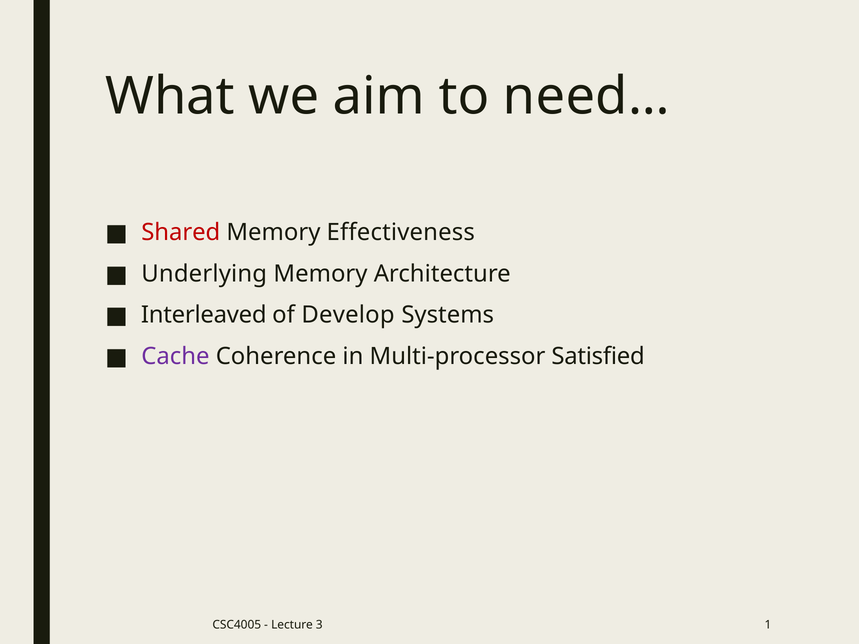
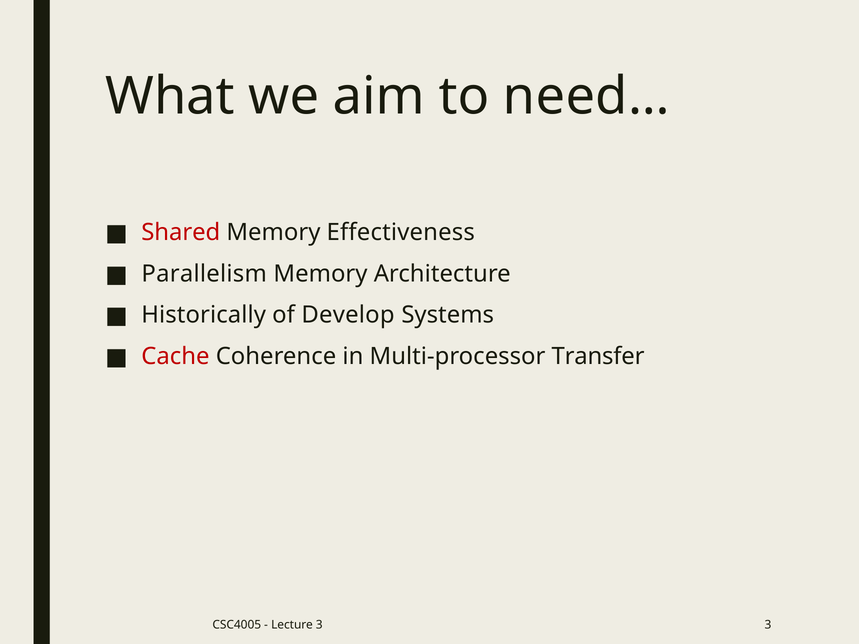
Underlying: Underlying -> Parallelism
Interleaved: Interleaved -> Historically
Cache colour: purple -> red
Satisfied: Satisfied -> Transfer
3 1: 1 -> 3
